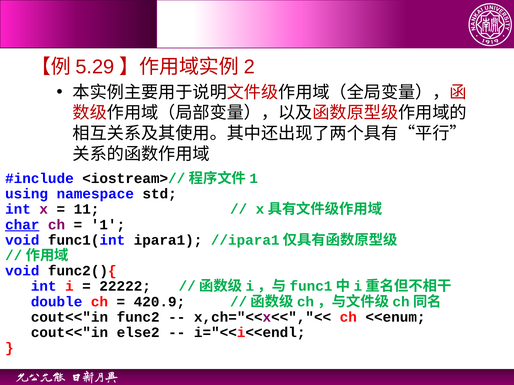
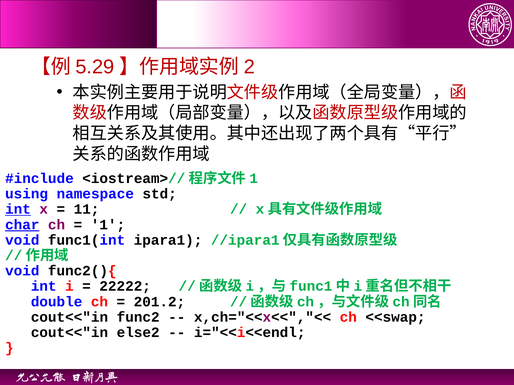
int at (18, 210) underline: none -> present
420.9: 420.9 -> 201.2
<<enum: <<enum -> <<swap
